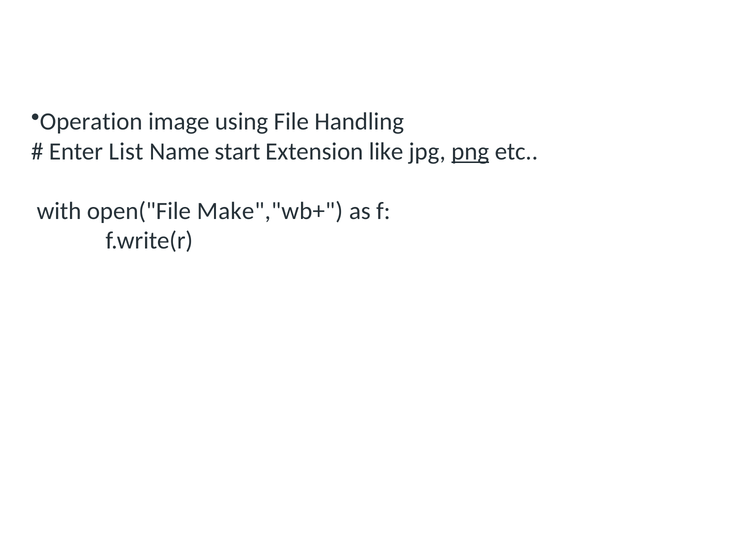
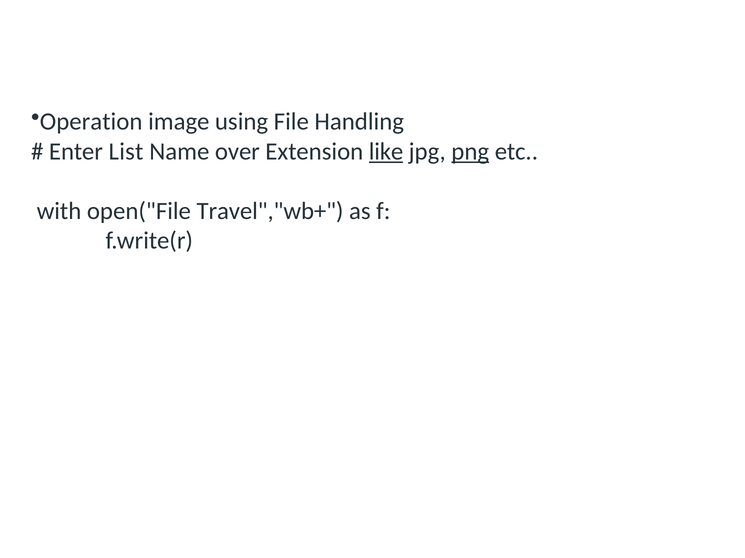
start: start -> over
like underline: none -> present
Make","wb+: Make","wb+ -> Travel","wb+
